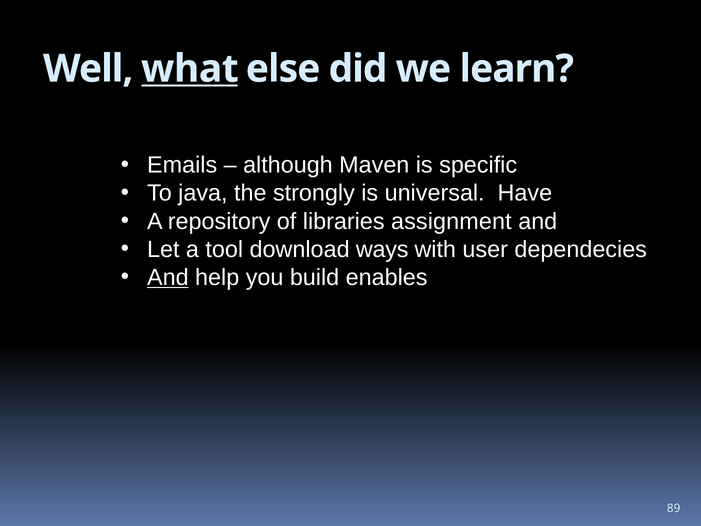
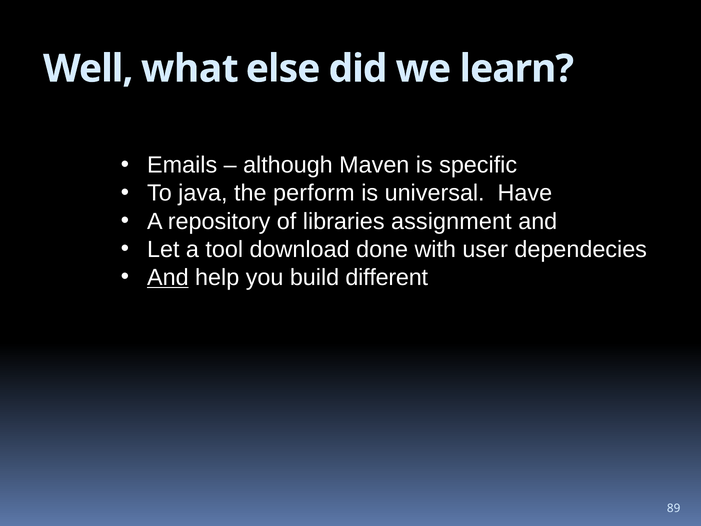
what underline: present -> none
strongly: strongly -> perform
ways: ways -> done
enables: enables -> different
